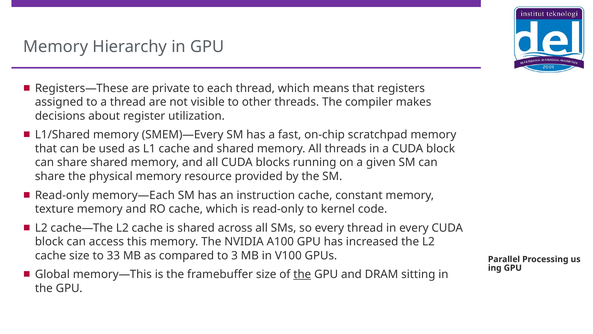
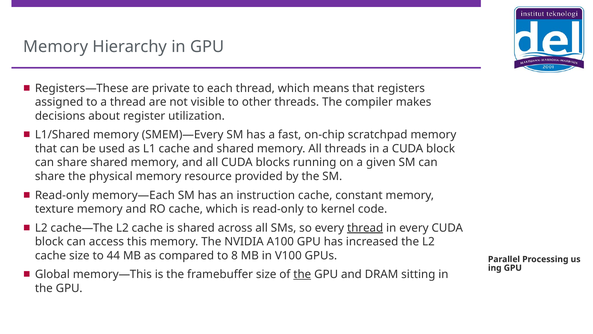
thread at (365, 228) underline: none -> present
33: 33 -> 44
3: 3 -> 8
